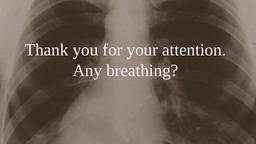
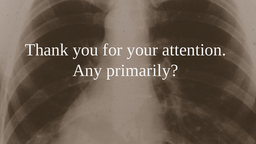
breathing: breathing -> primarily
